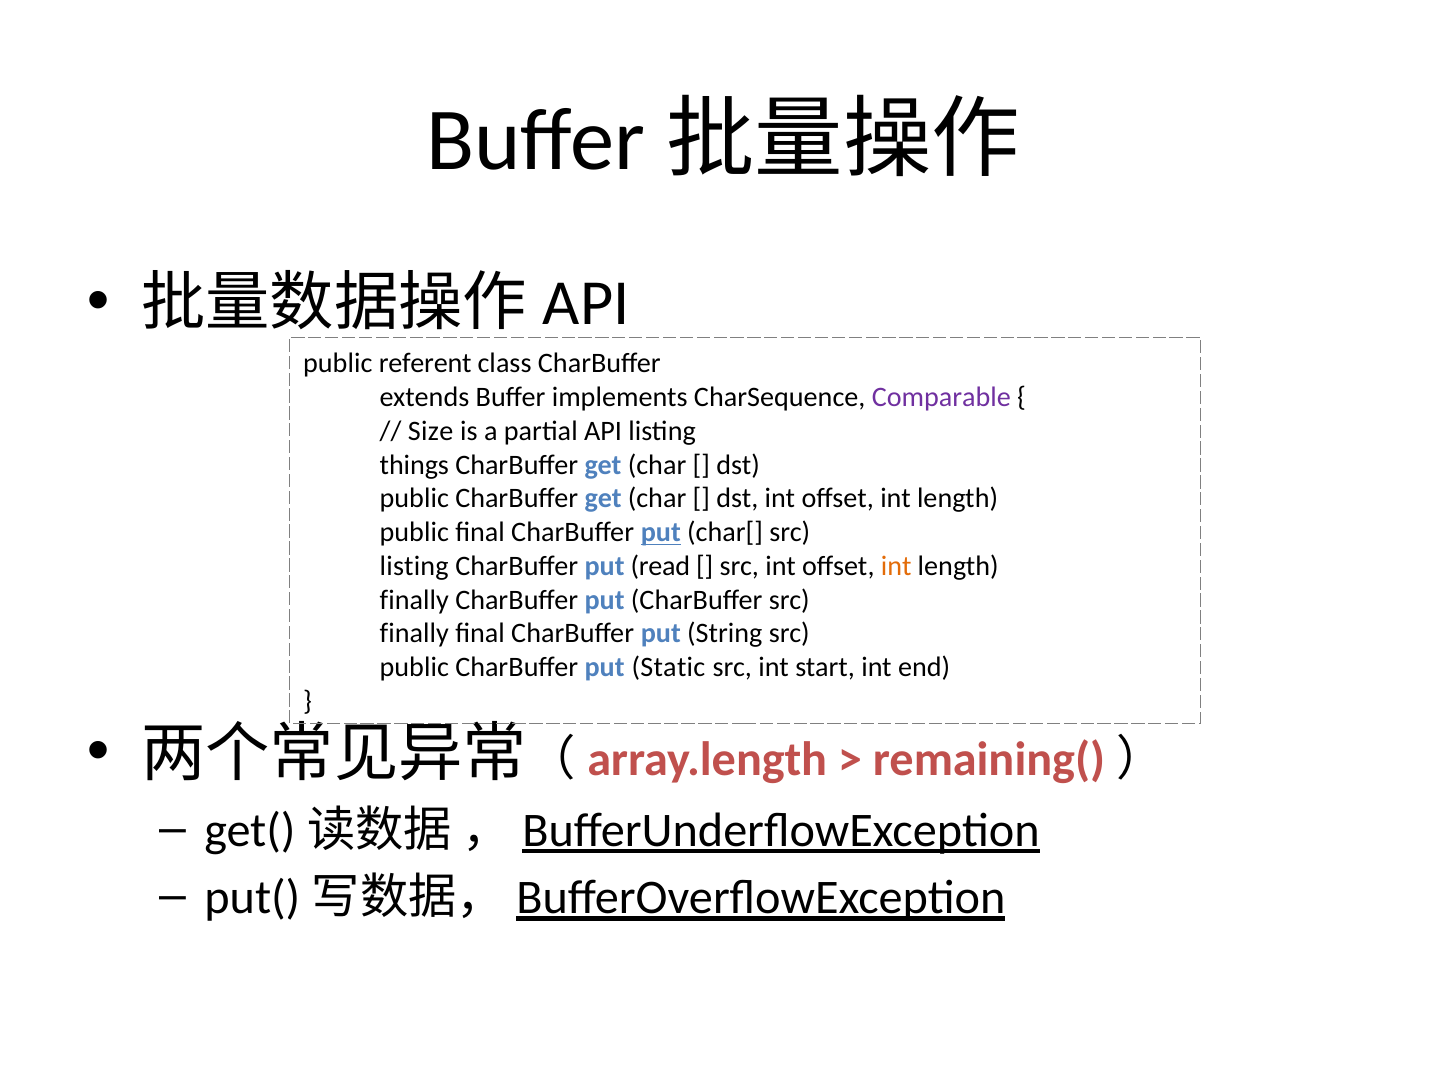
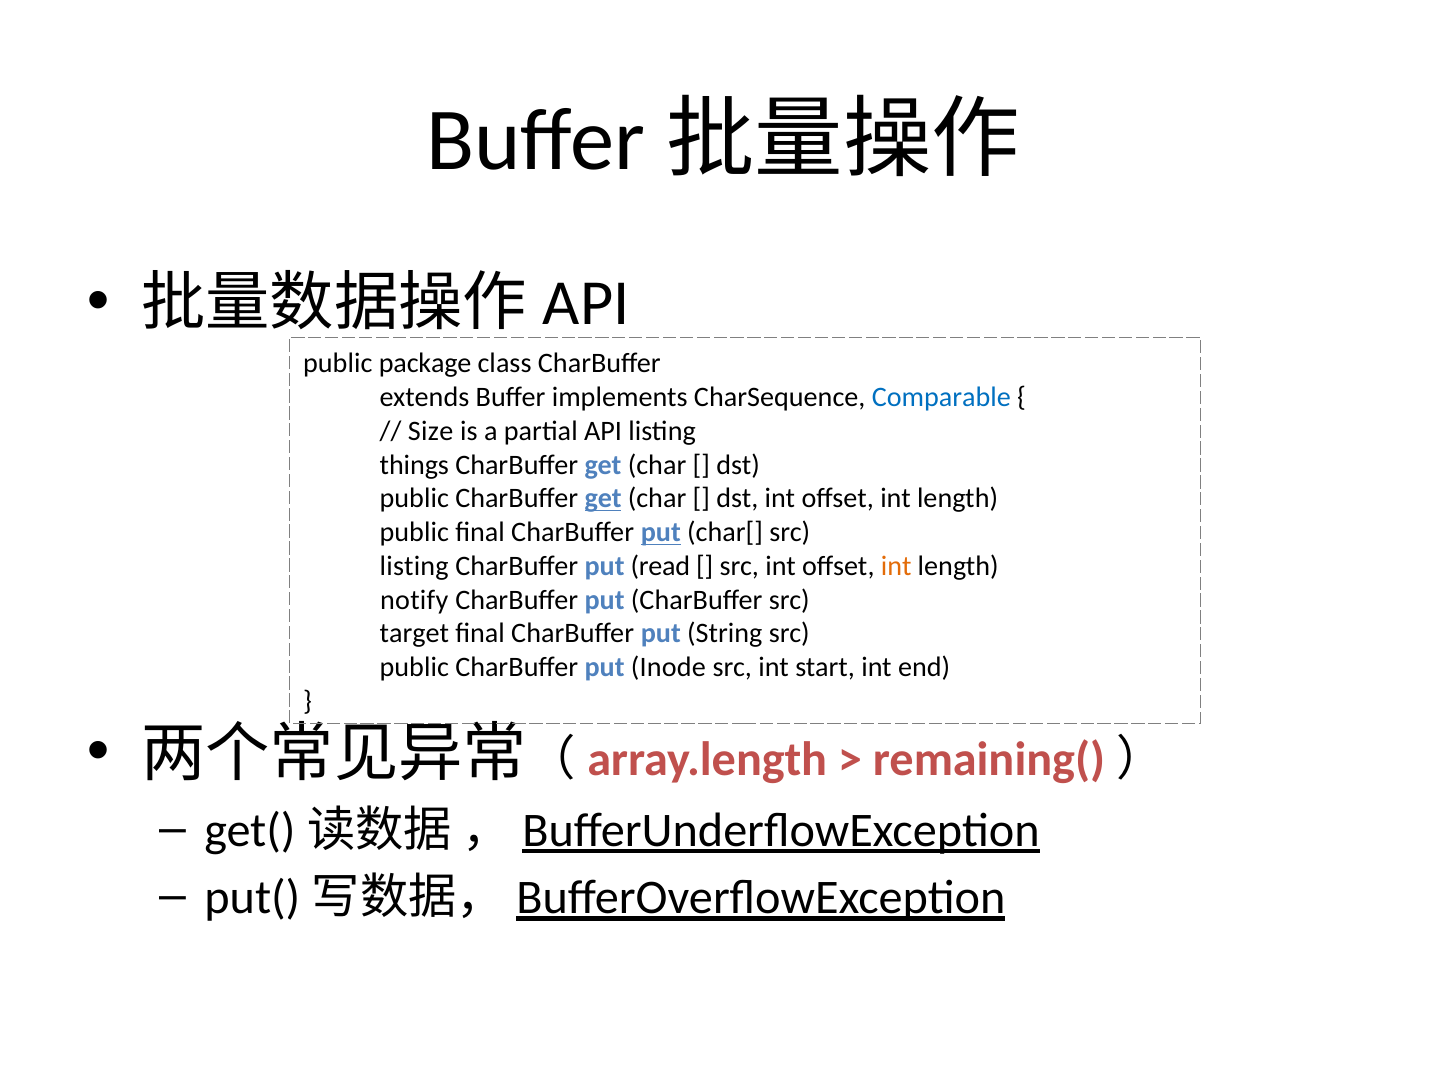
referent: referent -> package
Comparable colour: purple -> blue
get at (603, 499) underline: none -> present
finally at (414, 600): finally -> notify
finally at (414, 634): finally -> target
Static: Static -> Inode
